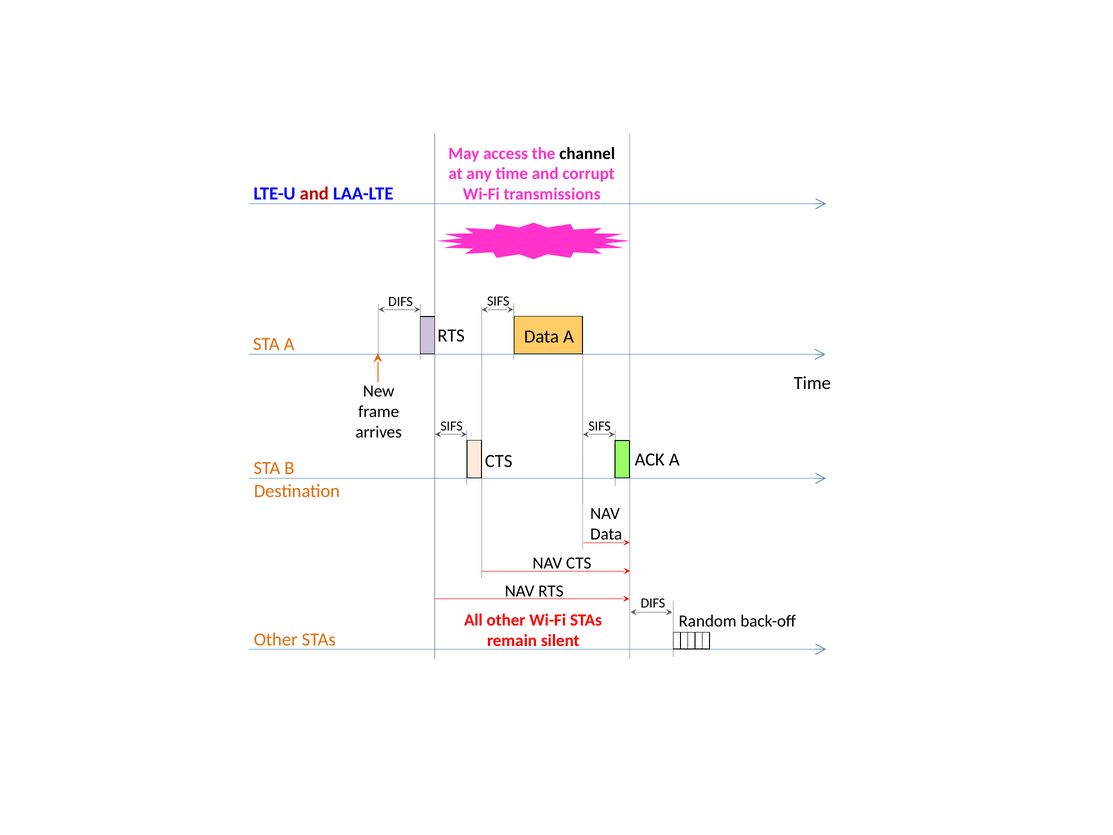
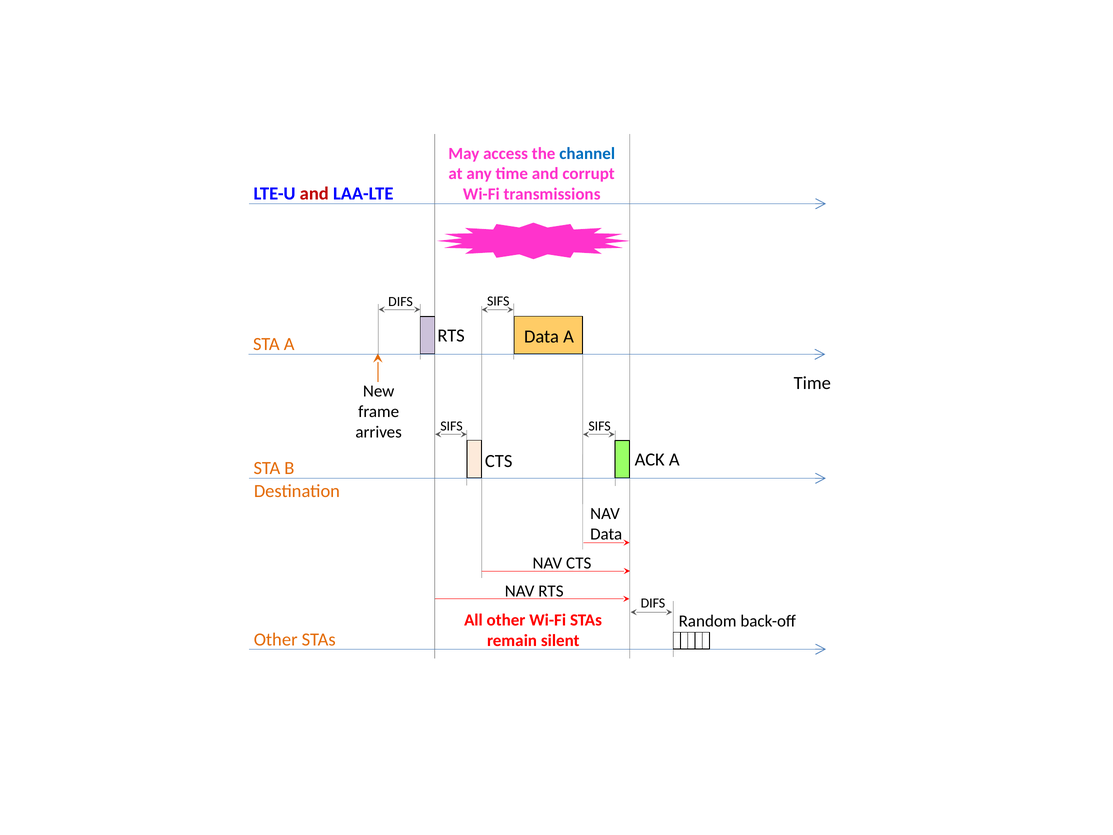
channel colour: black -> blue
